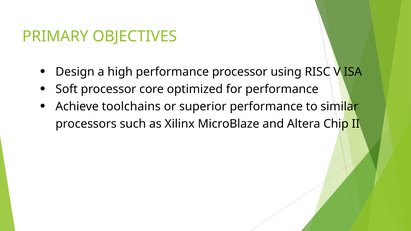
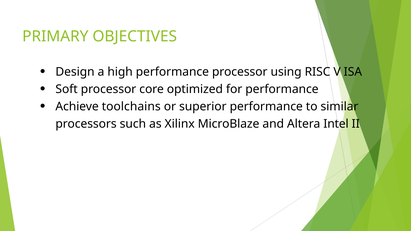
Chip: Chip -> Intel
